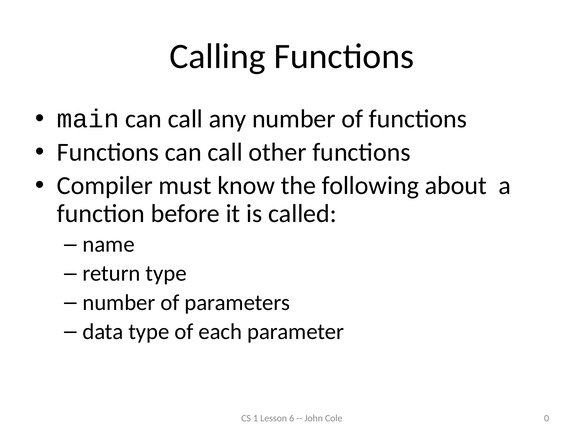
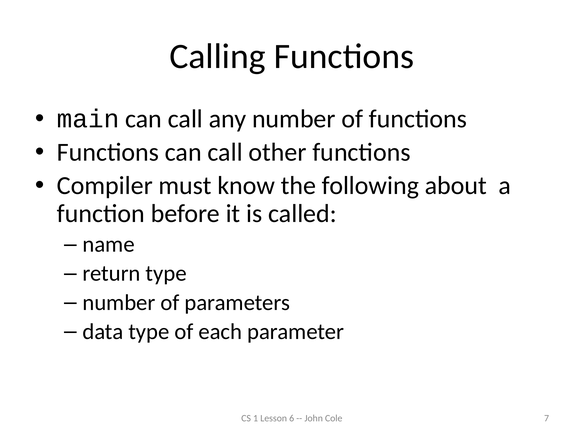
0: 0 -> 7
